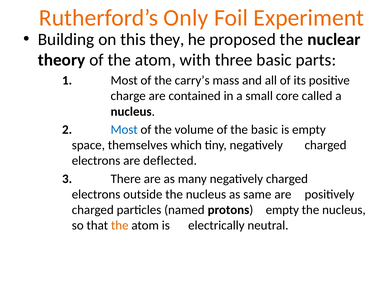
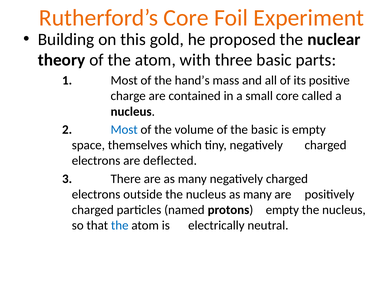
Rutherford’s Only: Only -> Core
they: they -> gold
carry’s: carry’s -> hand’s
nucleus as same: same -> many
the at (120, 225) colour: orange -> blue
